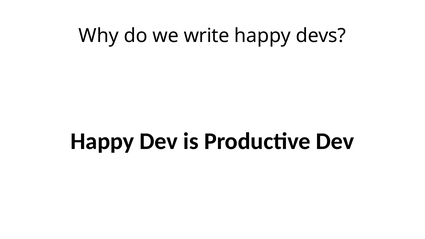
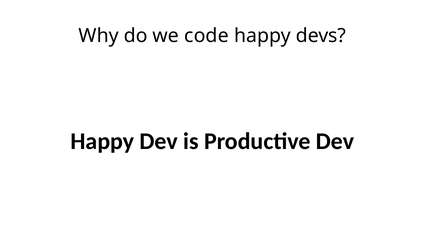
write: write -> code
